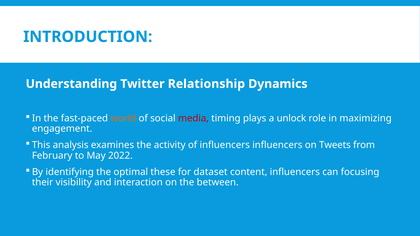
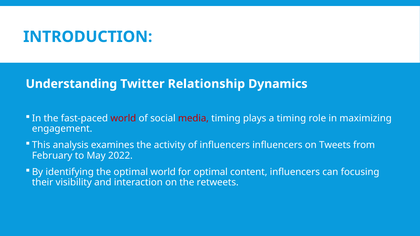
world at (123, 118) colour: orange -> red
a unlock: unlock -> timing
optimal these: these -> world
for dataset: dataset -> optimal
between: between -> retweets
